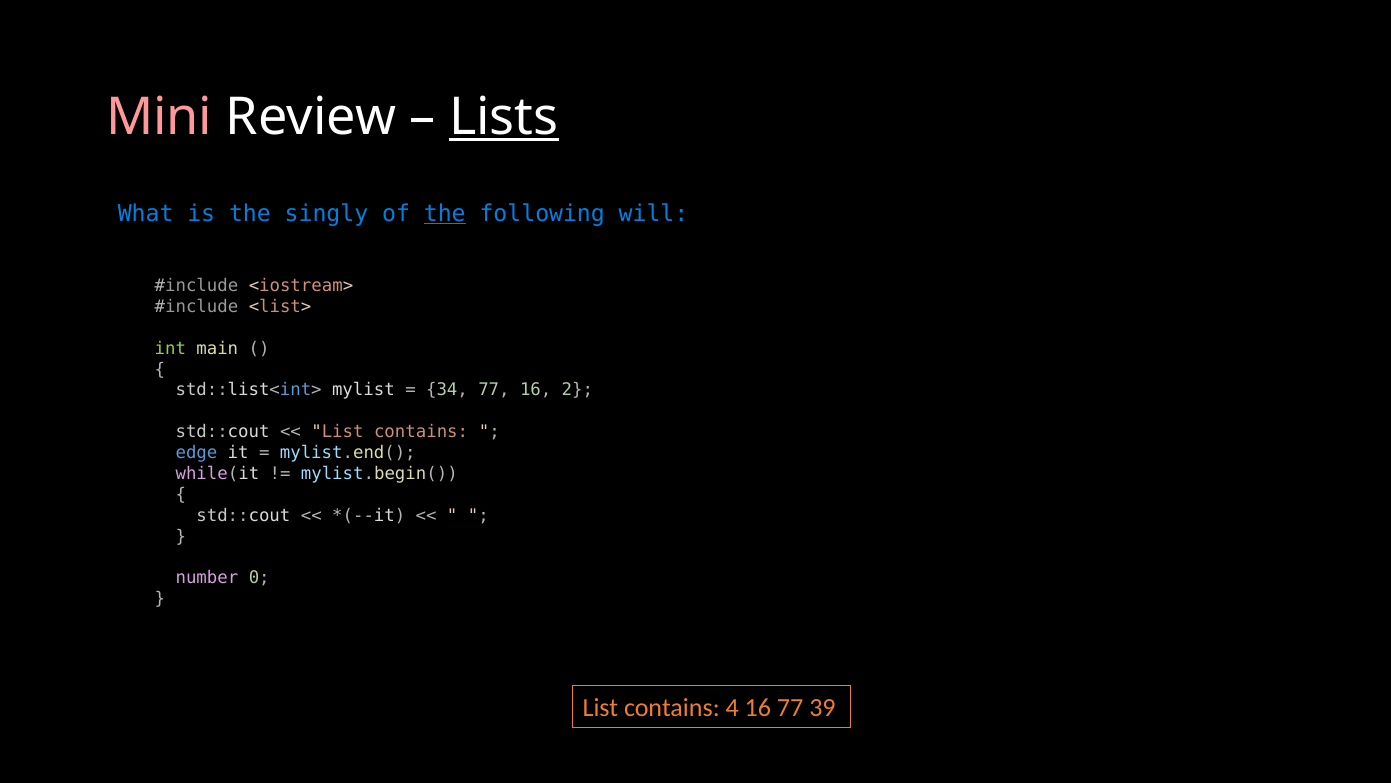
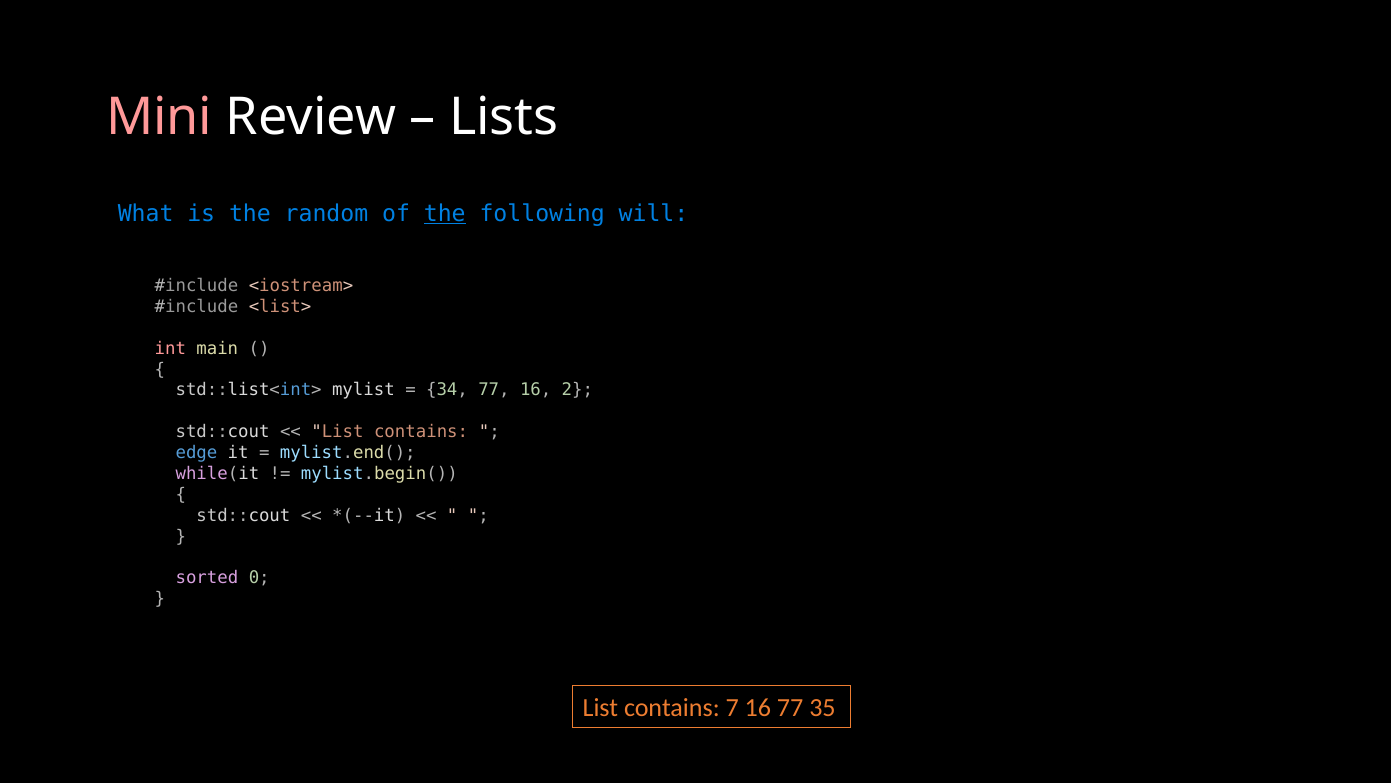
Lists underline: present -> none
singly: singly -> random
int colour: light green -> pink
number: number -> sorted
4: 4 -> 7
39: 39 -> 35
